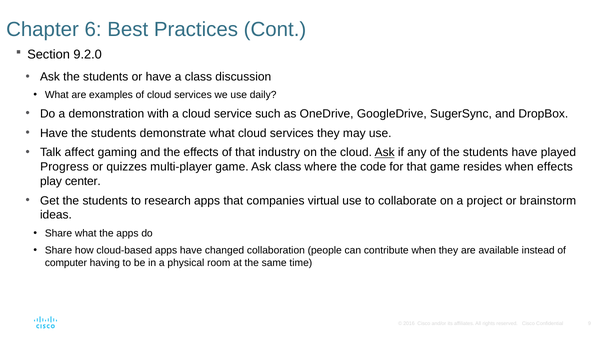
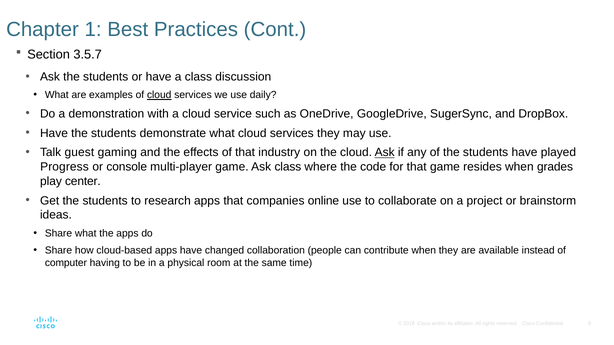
6: 6 -> 1
9.2.0: 9.2.0 -> 3.5.7
cloud at (159, 95) underline: none -> present
affect: affect -> guest
quizzes: quizzes -> console
when effects: effects -> grades
virtual: virtual -> online
